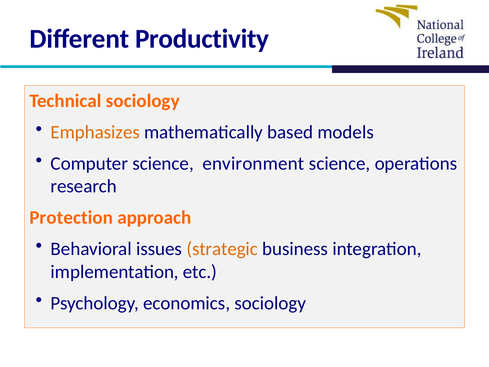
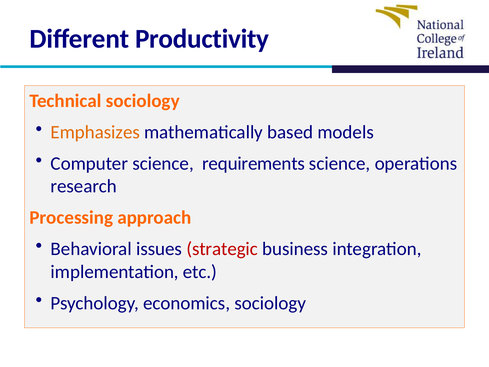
environment: environment -> requirements
Protection: Protection -> Processing
strategic colour: orange -> red
